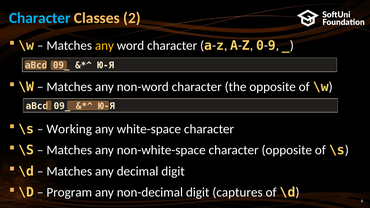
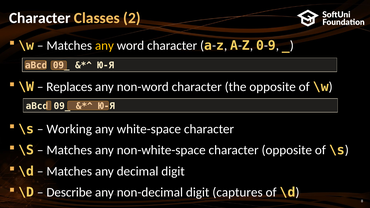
Character at (40, 18) colour: light blue -> white
Мatches: Мatches -> Replaces
Program: Program -> Describe
